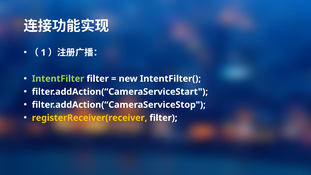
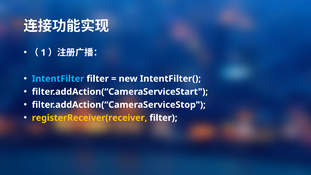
IntentFilter colour: light green -> light blue
